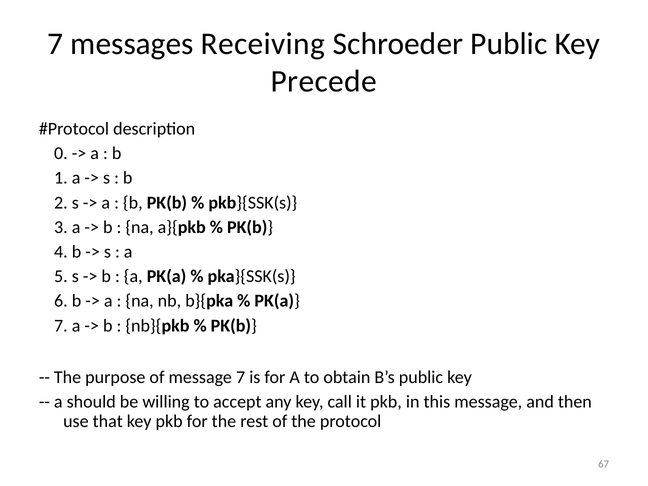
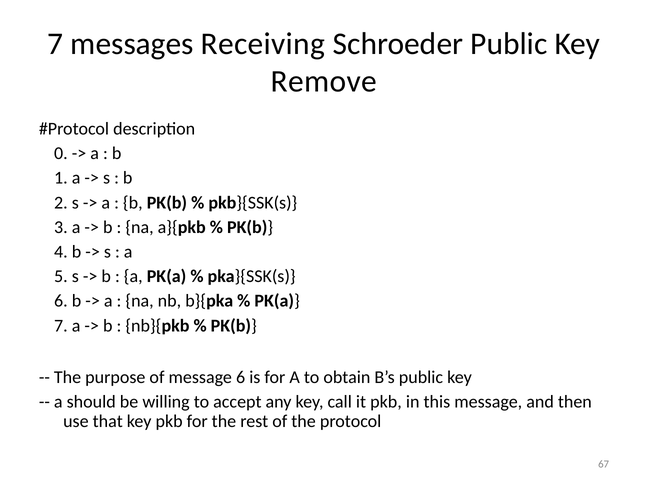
Precede: Precede -> Remove
message 7: 7 -> 6
